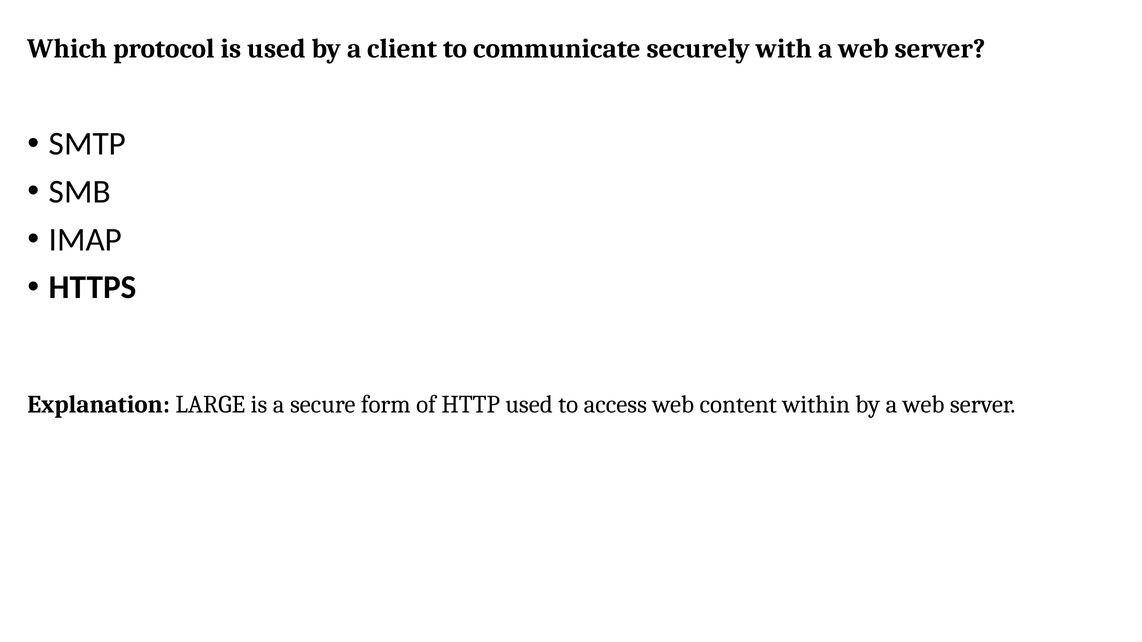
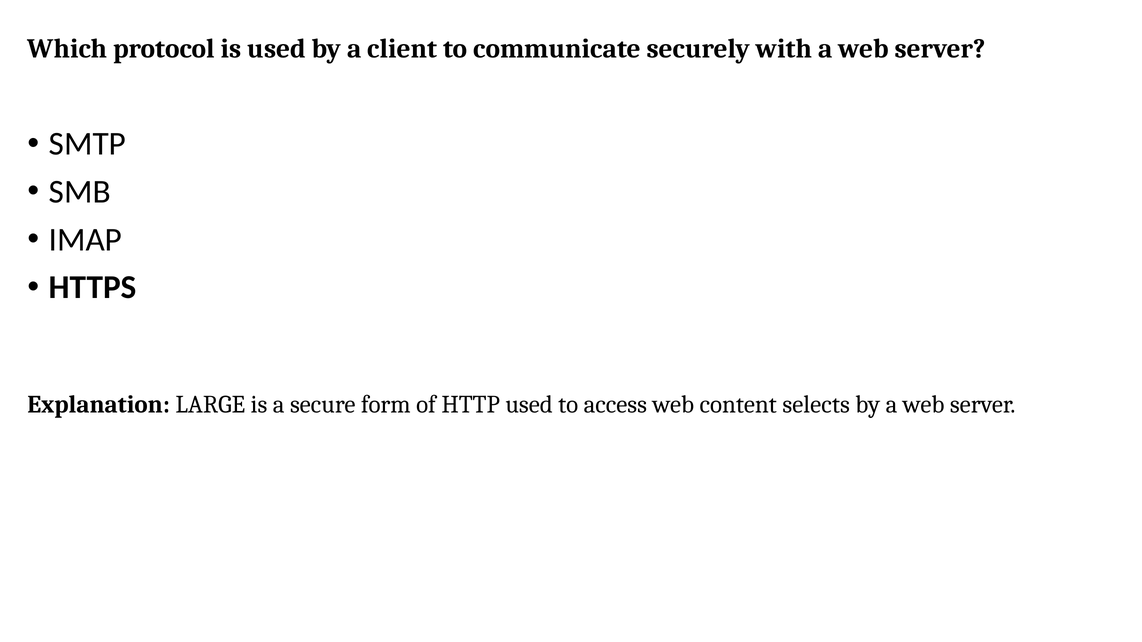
within: within -> selects
